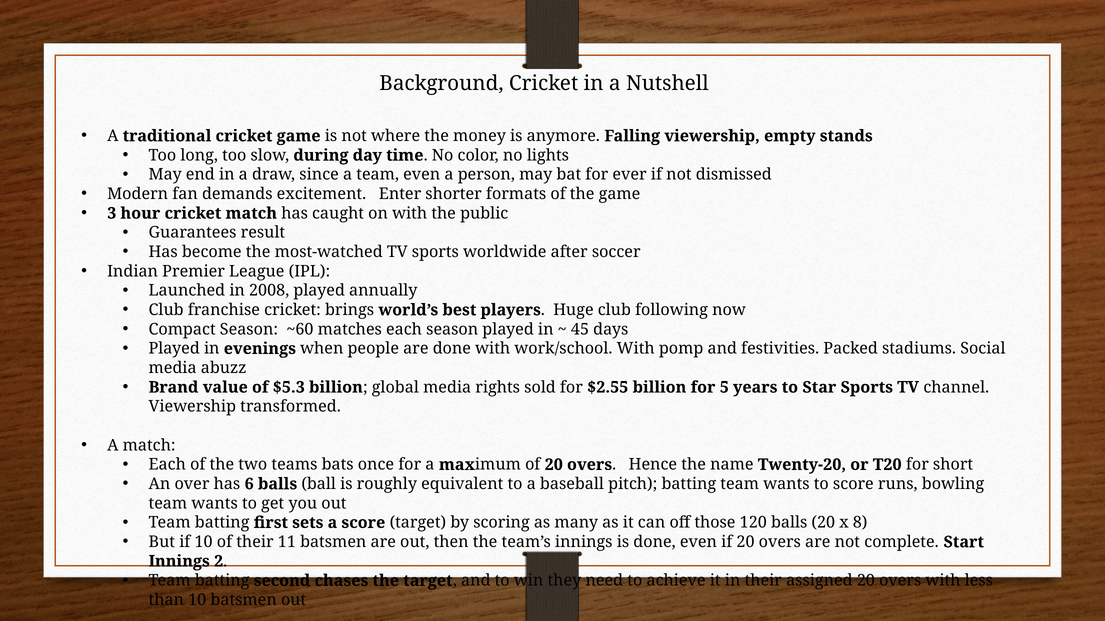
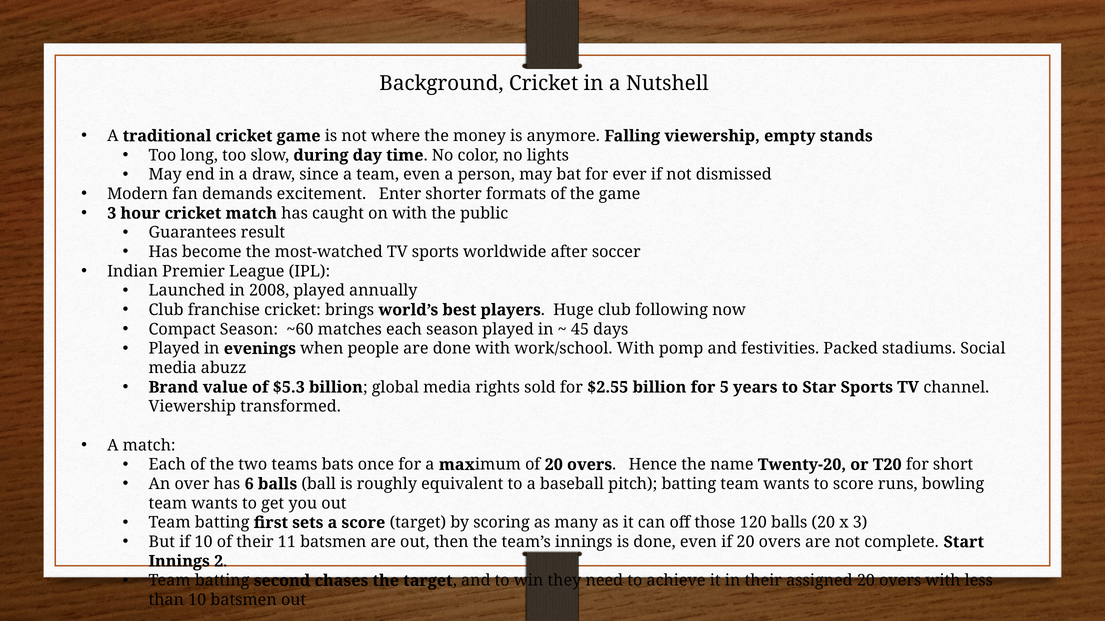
x 8: 8 -> 3
